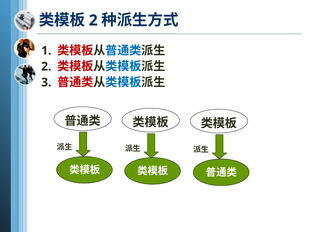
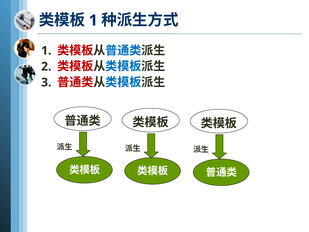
2 at (93, 20): 2 -> 1
